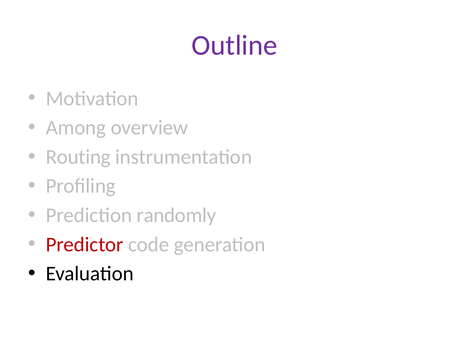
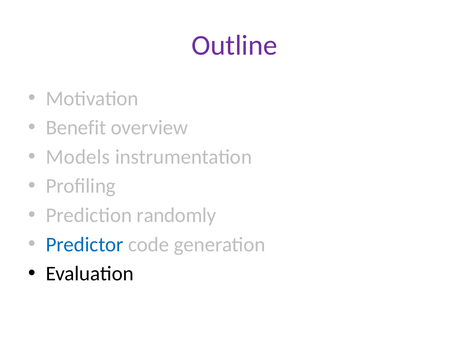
Among: Among -> Benefit
Routing: Routing -> Models
Predictor colour: red -> blue
